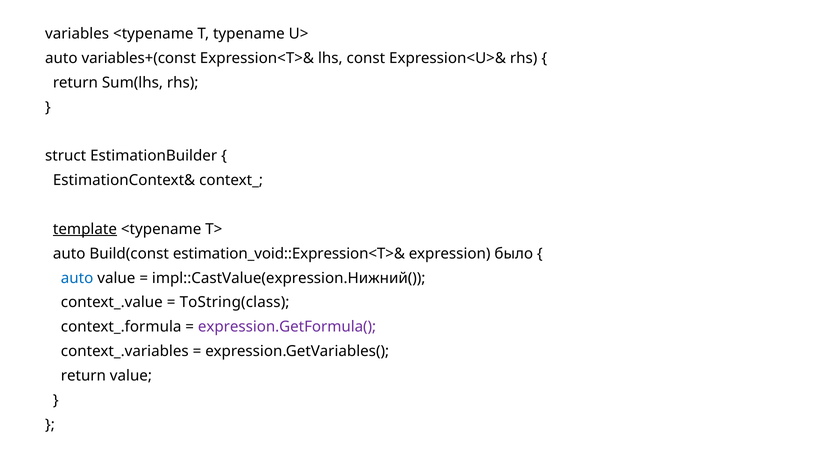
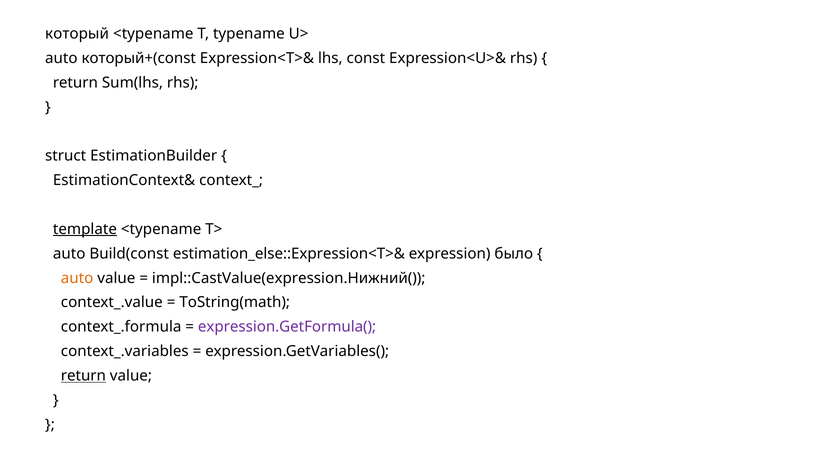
variables: variables -> который
variables+(const: variables+(const -> который+(const
estimation_void::Expression<T>&: estimation_void::Expression<T>& -> estimation_else::Expression<T>&
auto at (77, 278) colour: blue -> orange
ToString(class: ToString(class -> ToString(math
return at (83, 376) underline: none -> present
